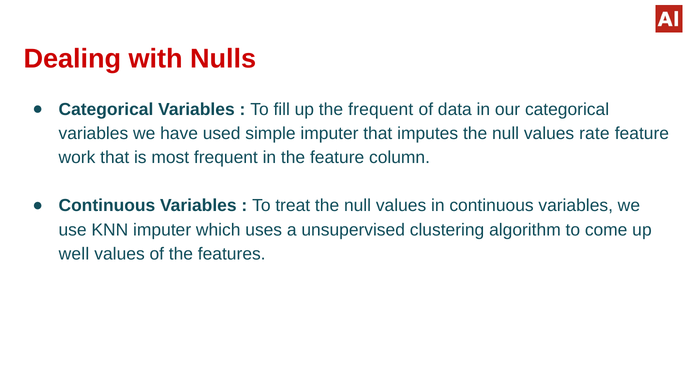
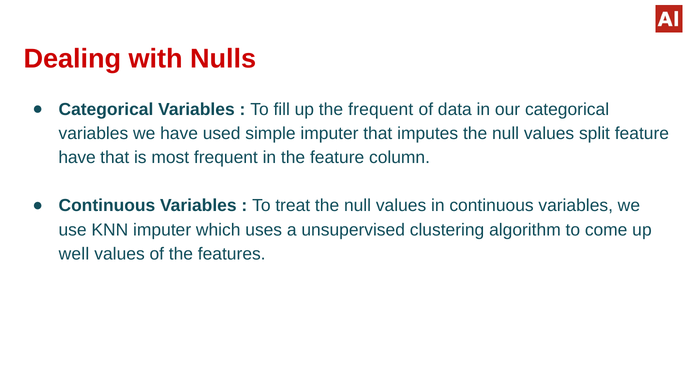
rate: rate -> split
work at (77, 158): work -> have
